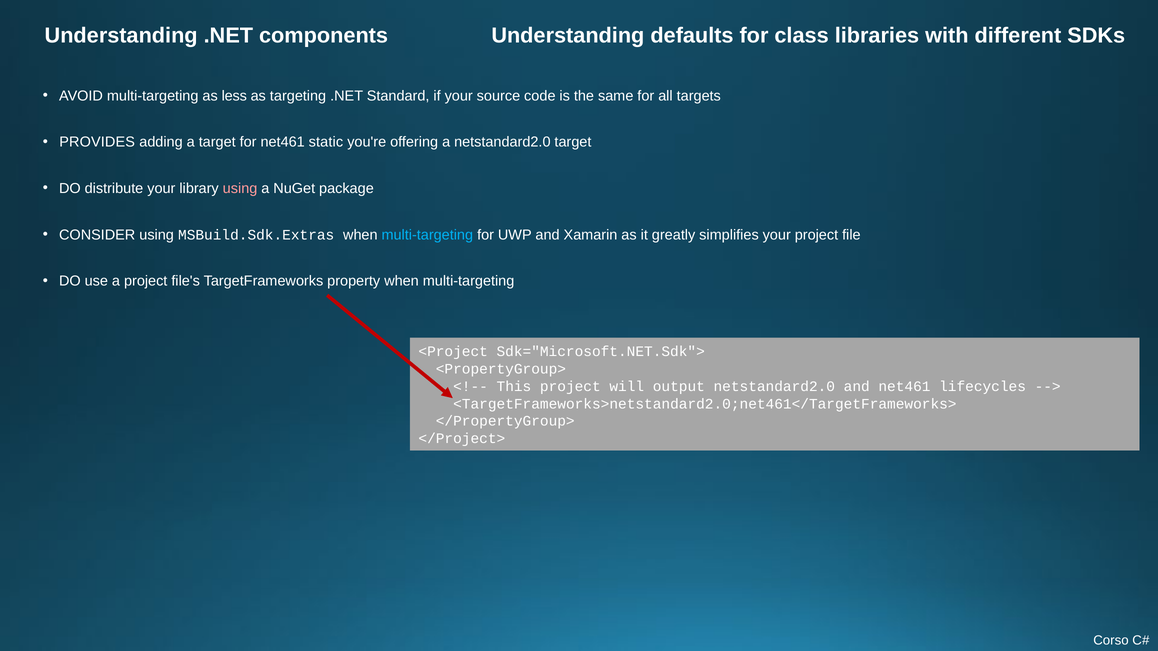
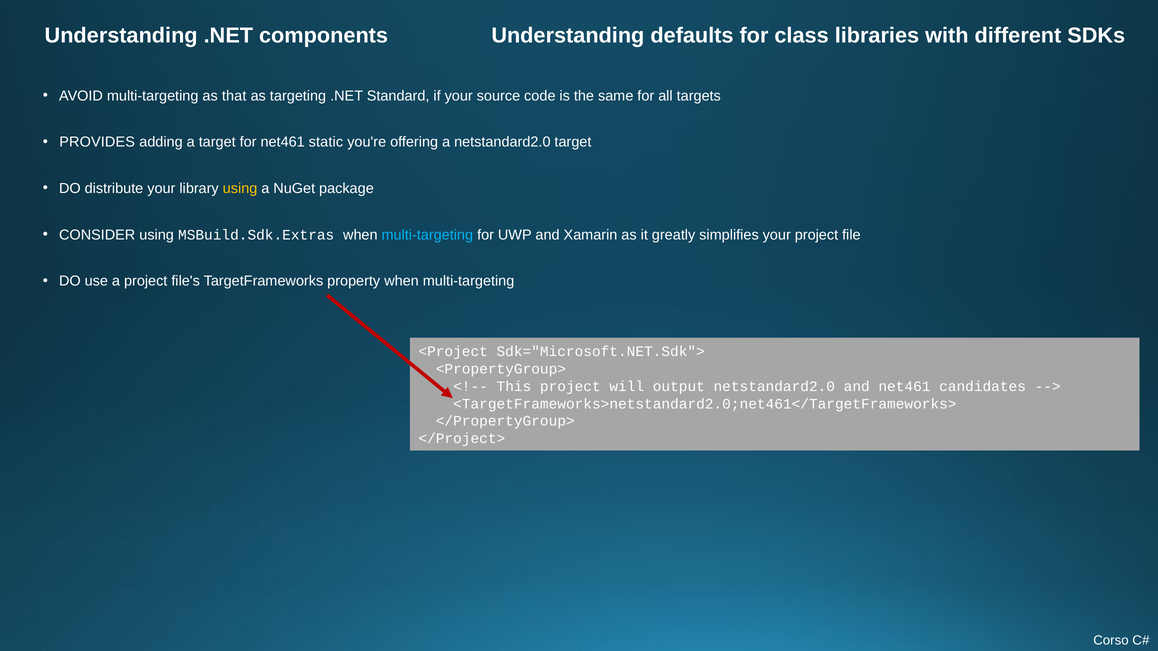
less: less -> that
using at (240, 189) colour: pink -> yellow
lifecycles: lifecycles -> candidates
